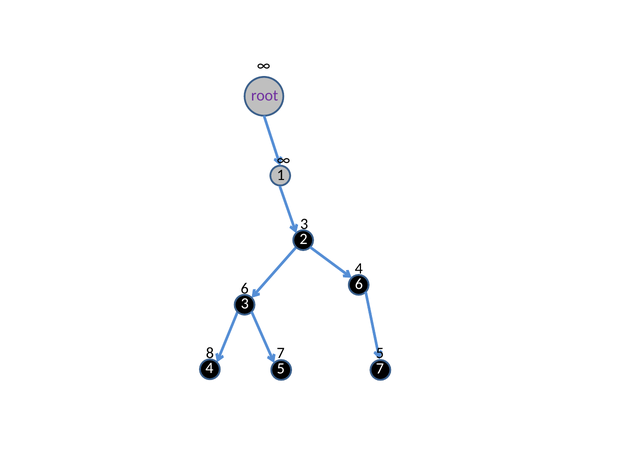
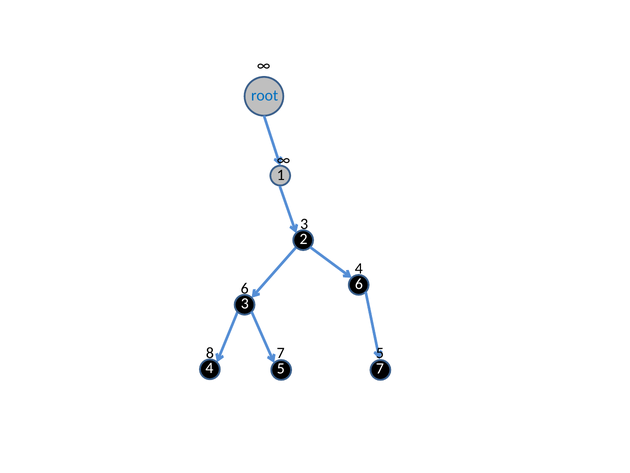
root colour: purple -> blue
